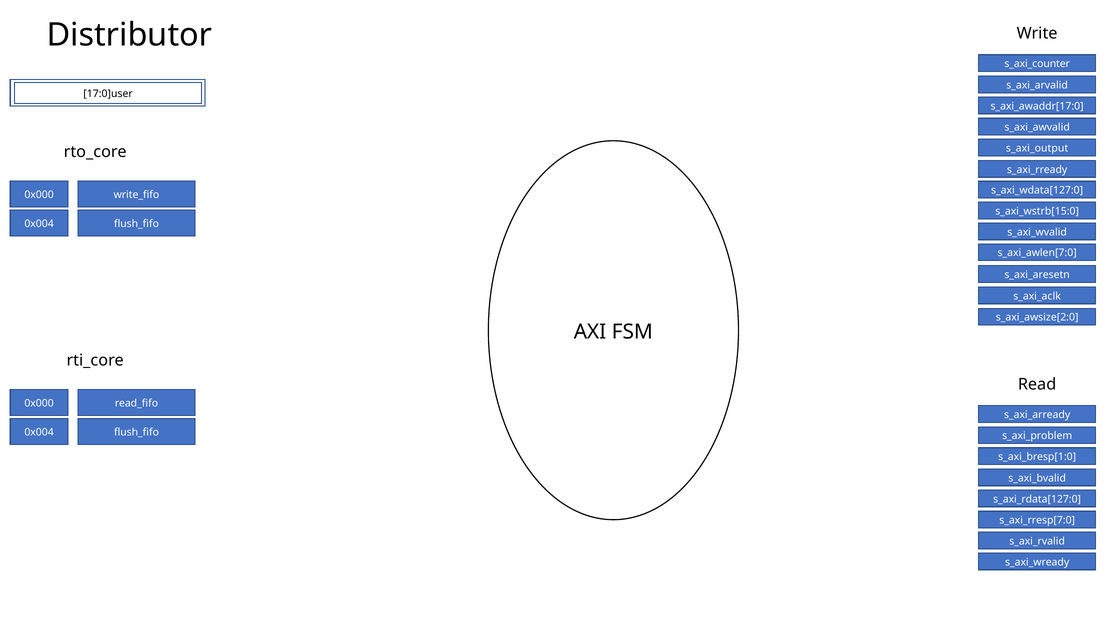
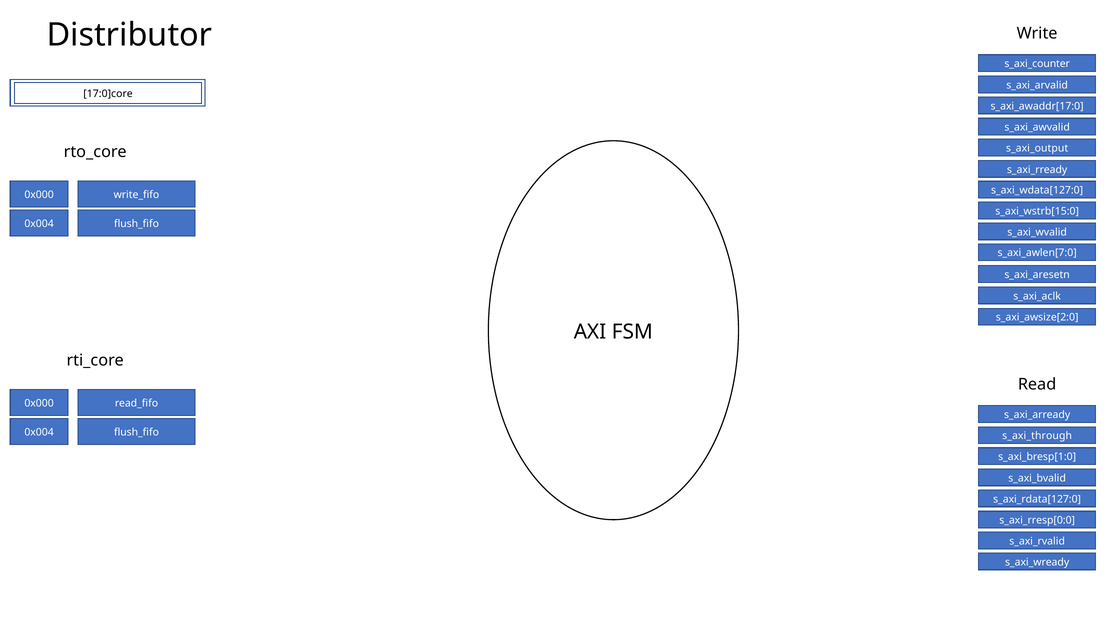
17:0]user: 17:0]user -> 17:0]core
s_axi_problem: s_axi_problem -> s_axi_through
s_axi_rresp[7:0: s_axi_rresp[7:0 -> s_axi_rresp[0:0
